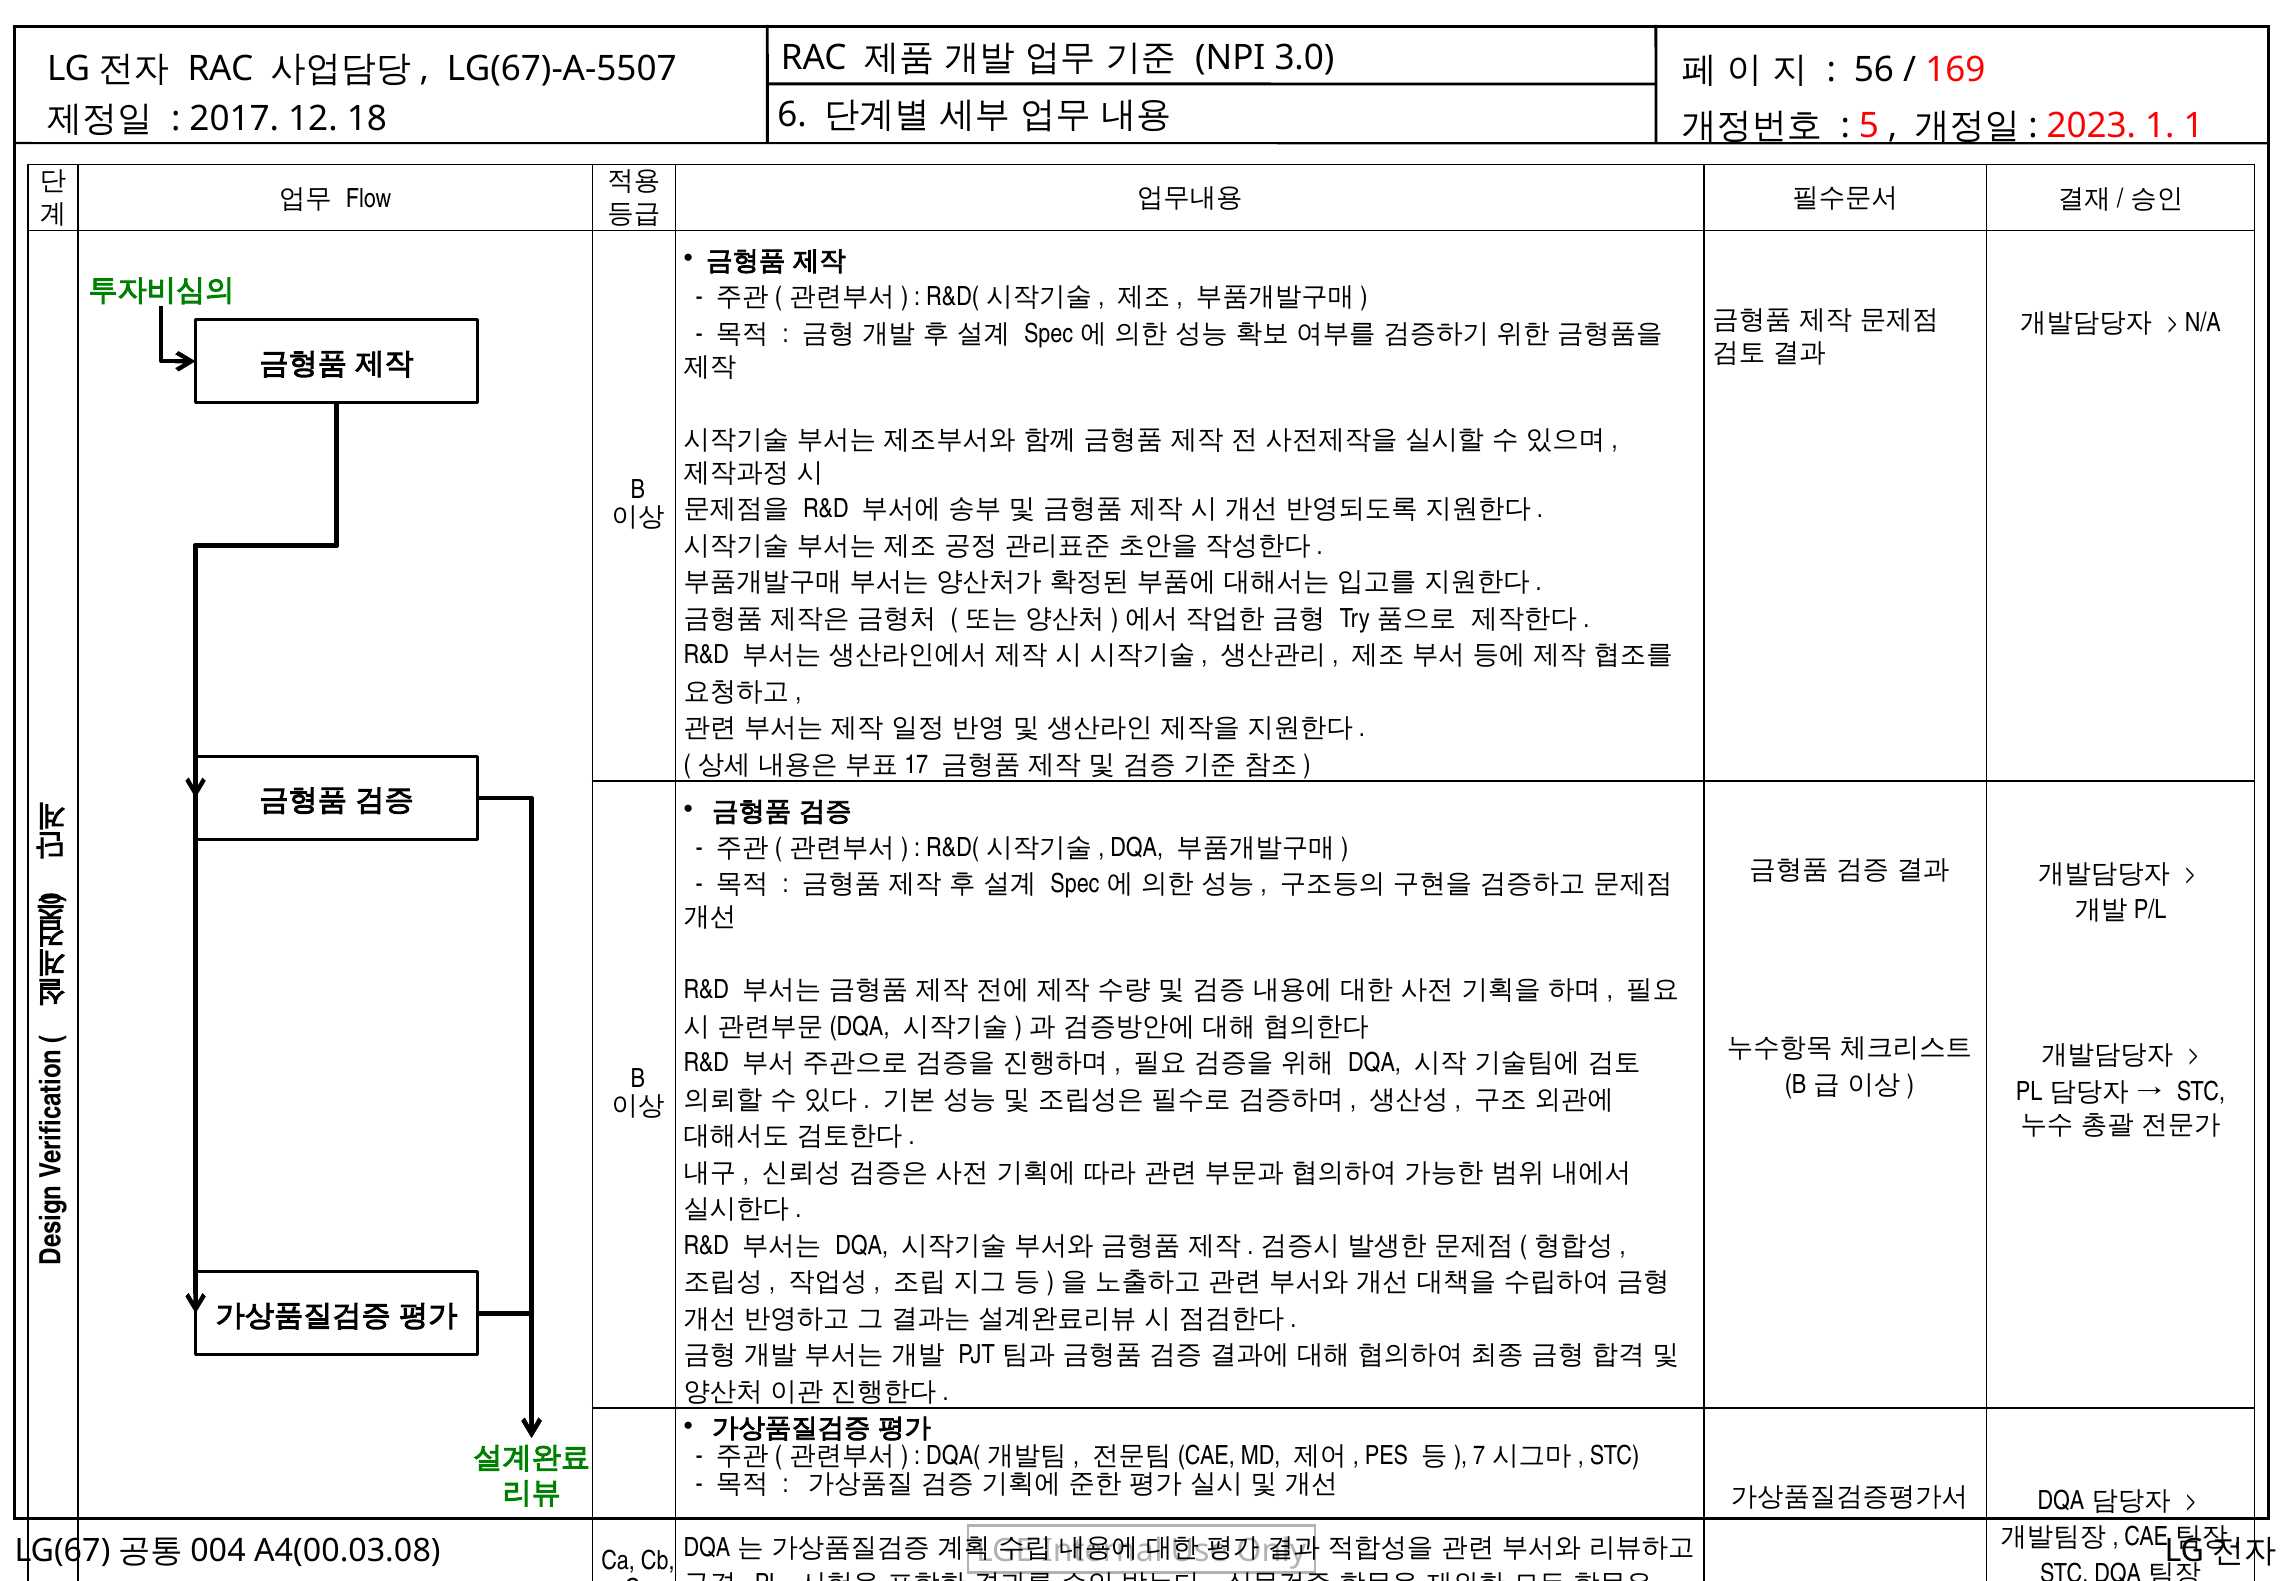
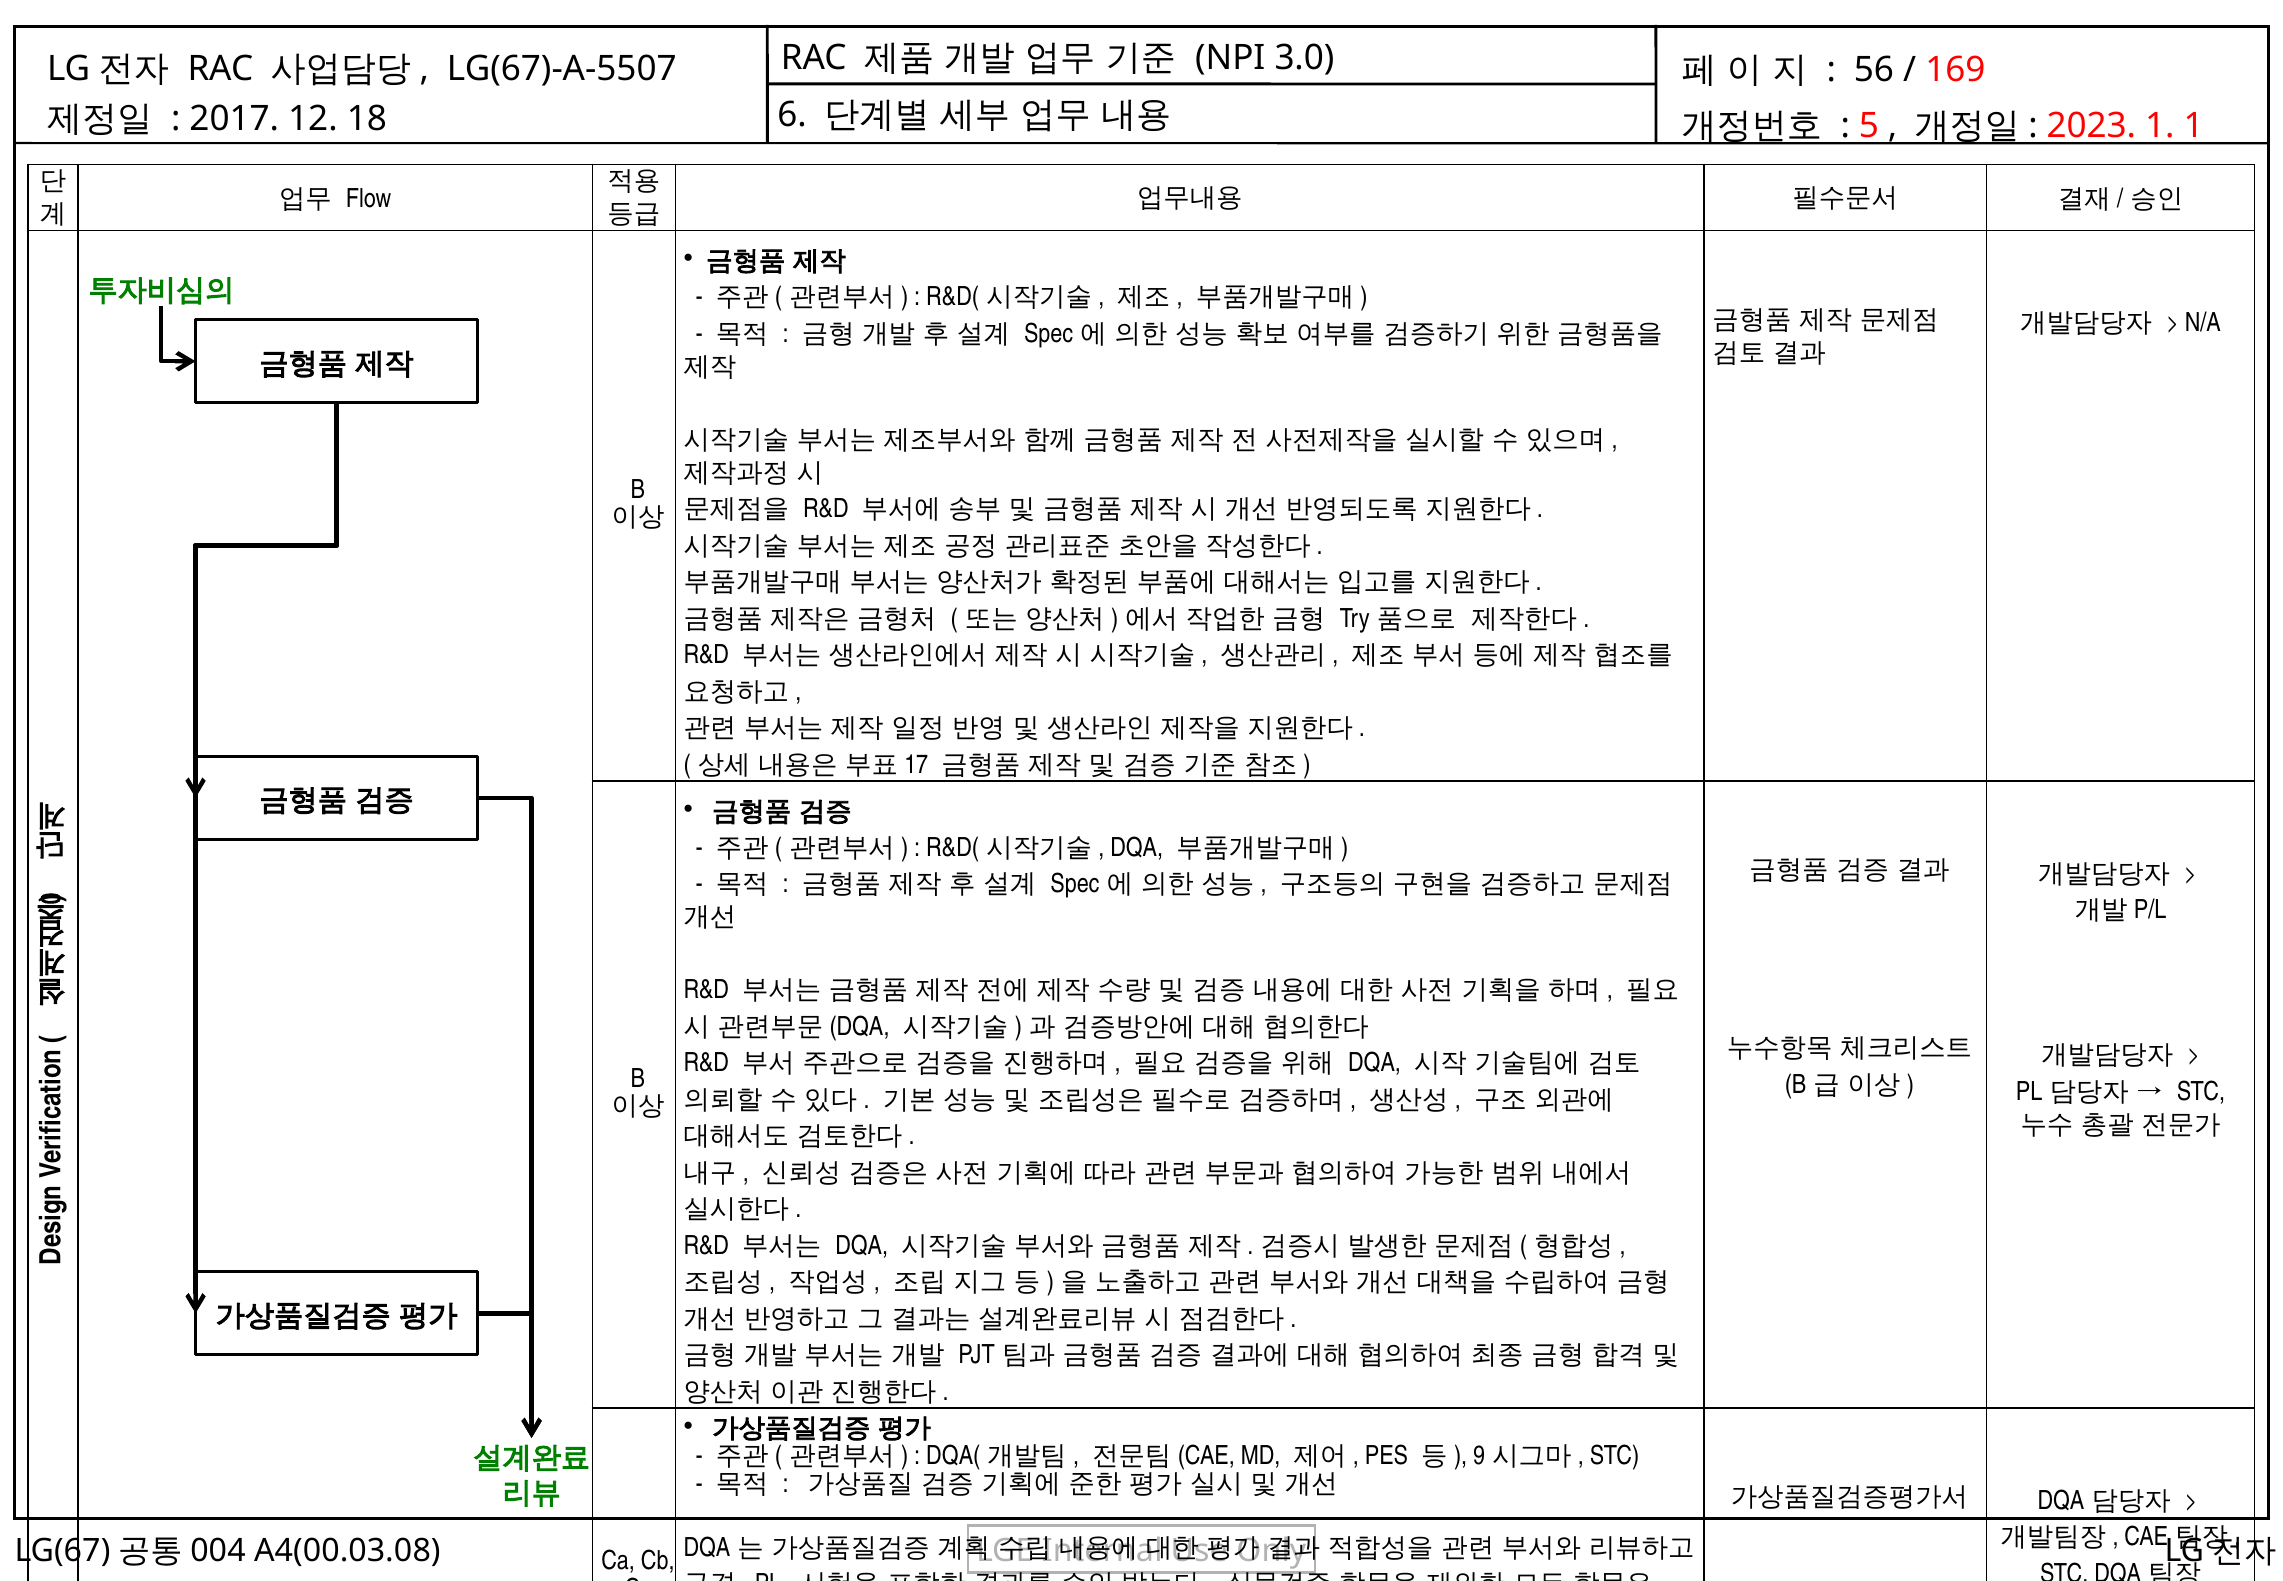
7: 7 -> 9
